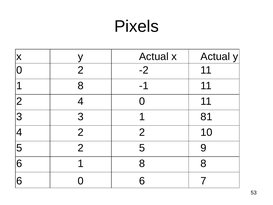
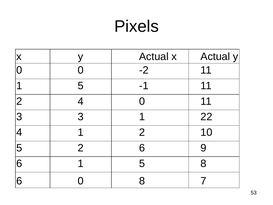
0 2: 2 -> 0
8 at (81, 86): 8 -> 5
81: 81 -> 22
4 2: 2 -> 1
2 5: 5 -> 6
6 1 8: 8 -> 5
0 6: 6 -> 8
